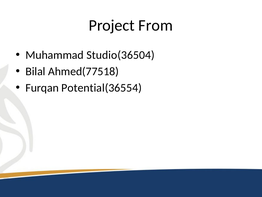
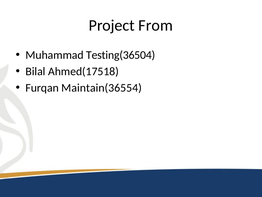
Studio(36504: Studio(36504 -> Testing(36504
Ahmed(77518: Ahmed(77518 -> Ahmed(17518
Potential(36554: Potential(36554 -> Maintain(36554
